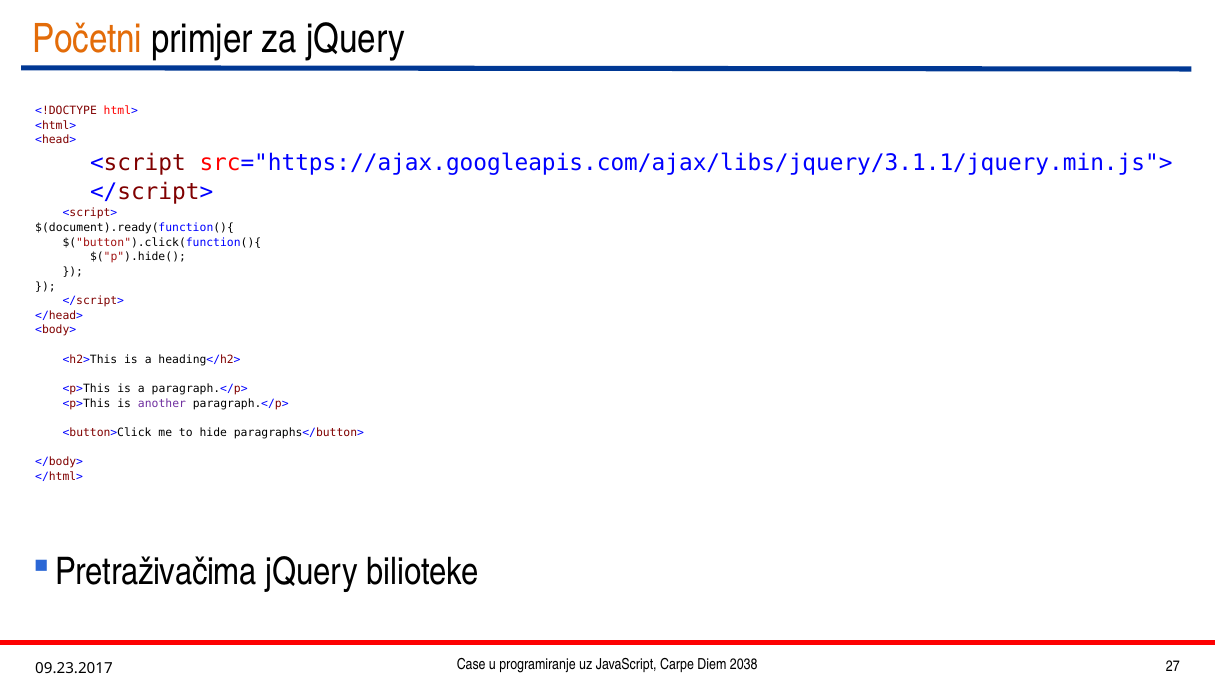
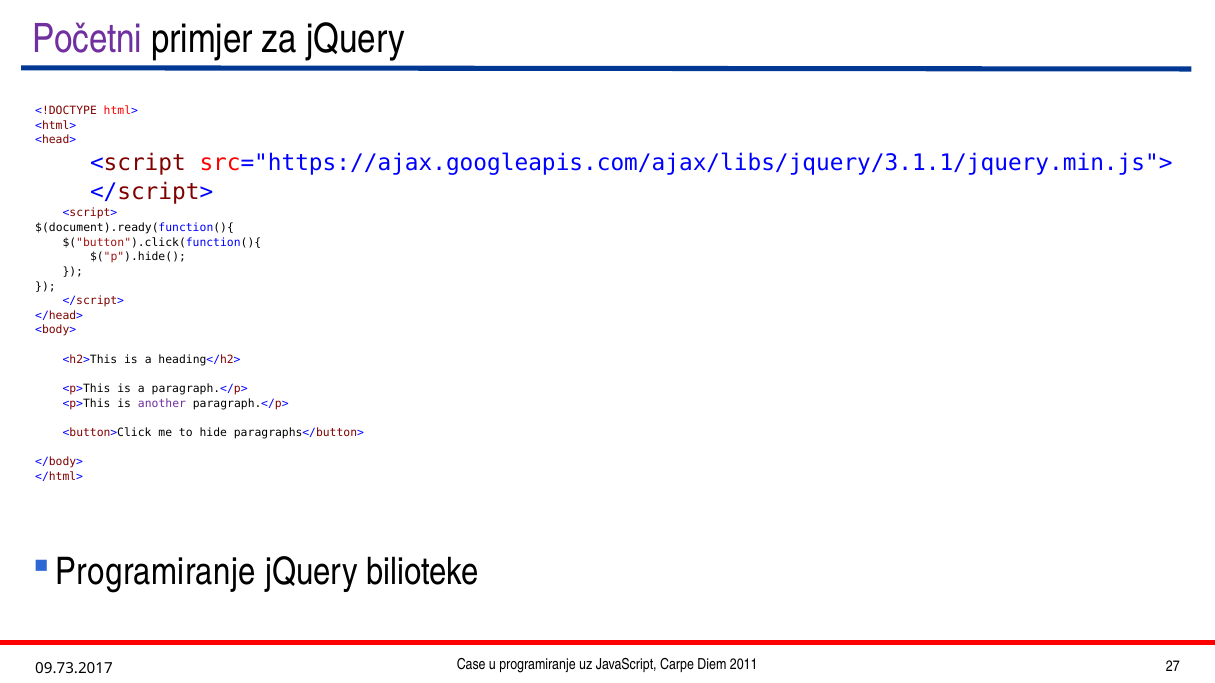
Početni colour: orange -> purple
Pretraživačima at (156, 572): Pretraživačima -> Programiranje
2038: 2038 -> 2011
09.23.2017: 09.23.2017 -> 09.73.2017
